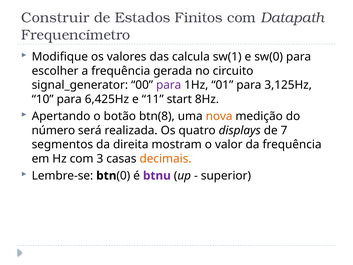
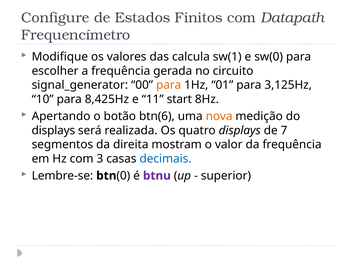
Construir: Construir -> Configure
para at (169, 85) colour: purple -> orange
6,425Hz: 6,425Hz -> 8,425Hz
btn(8: btn(8 -> btn(6
número at (53, 130): número -> displays
decimais colour: orange -> blue
